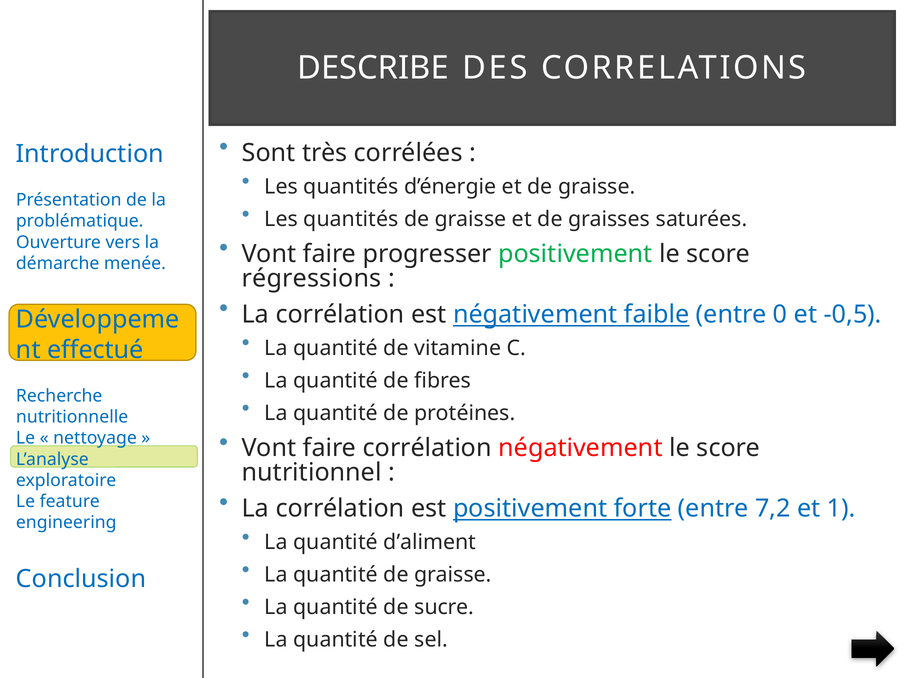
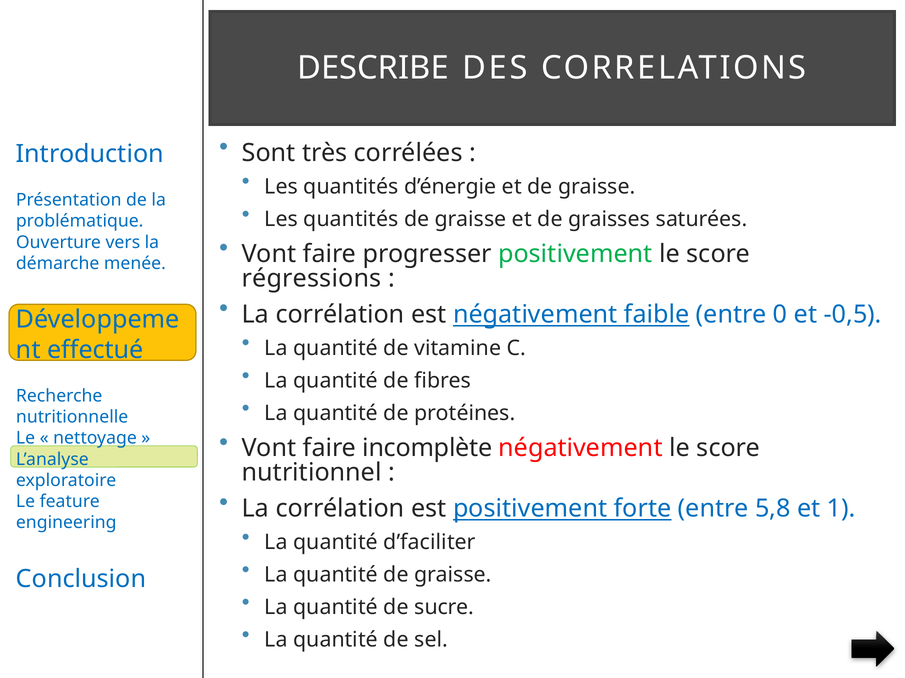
faire corrélation: corrélation -> incomplète
7,2: 7,2 -> 5,8
d’aliment: d’aliment -> d’faciliter
